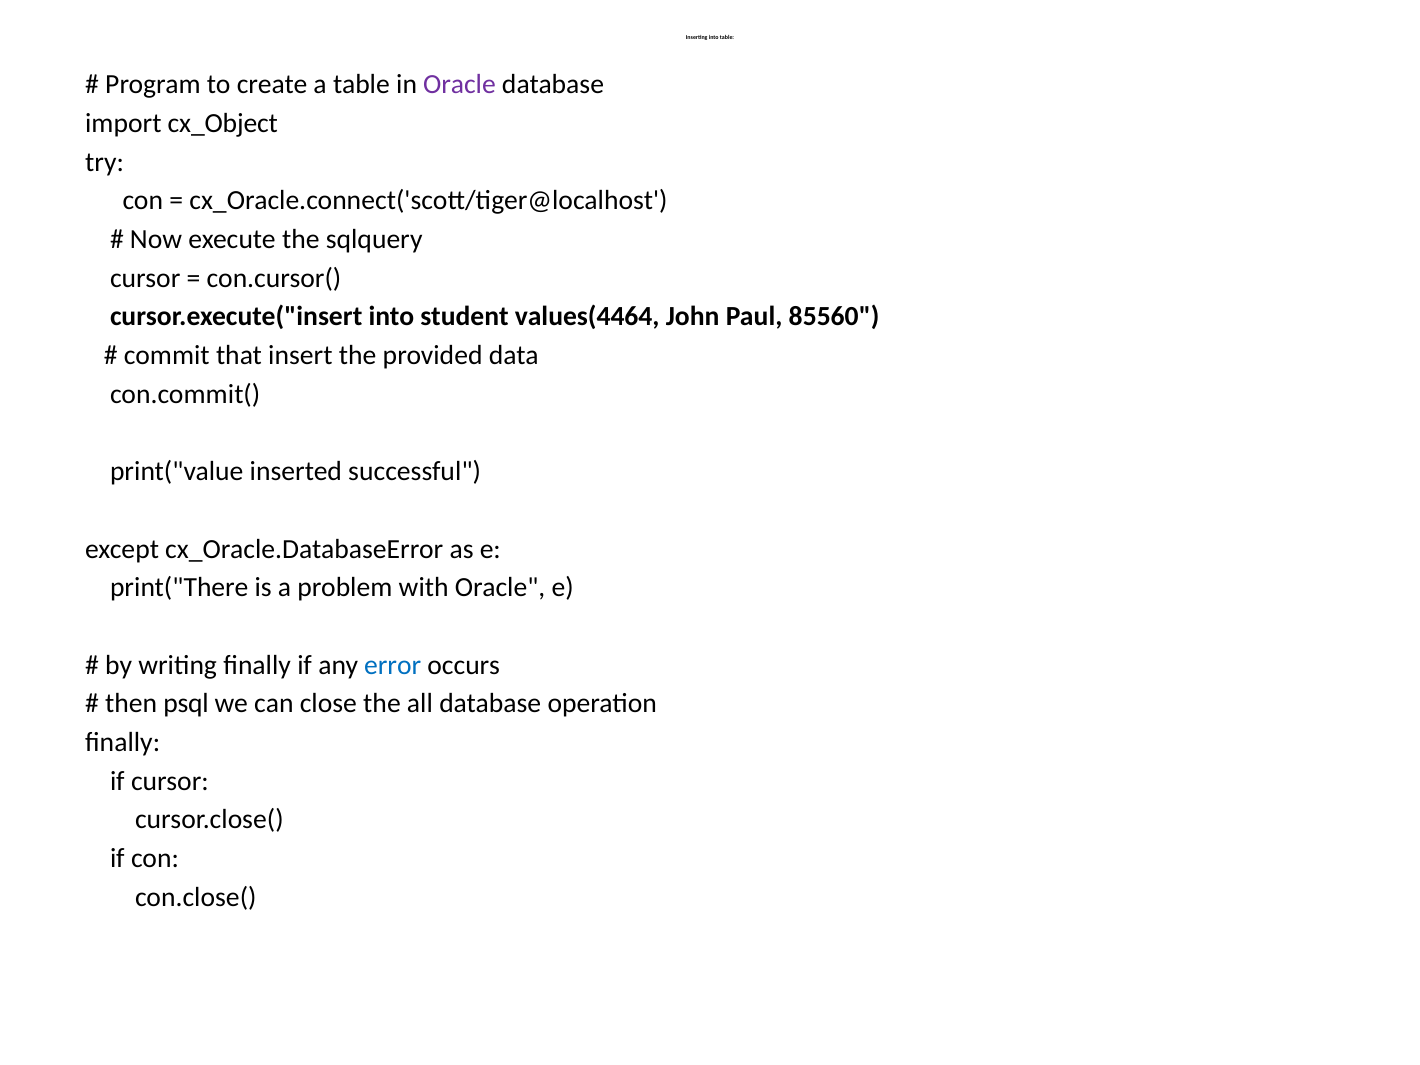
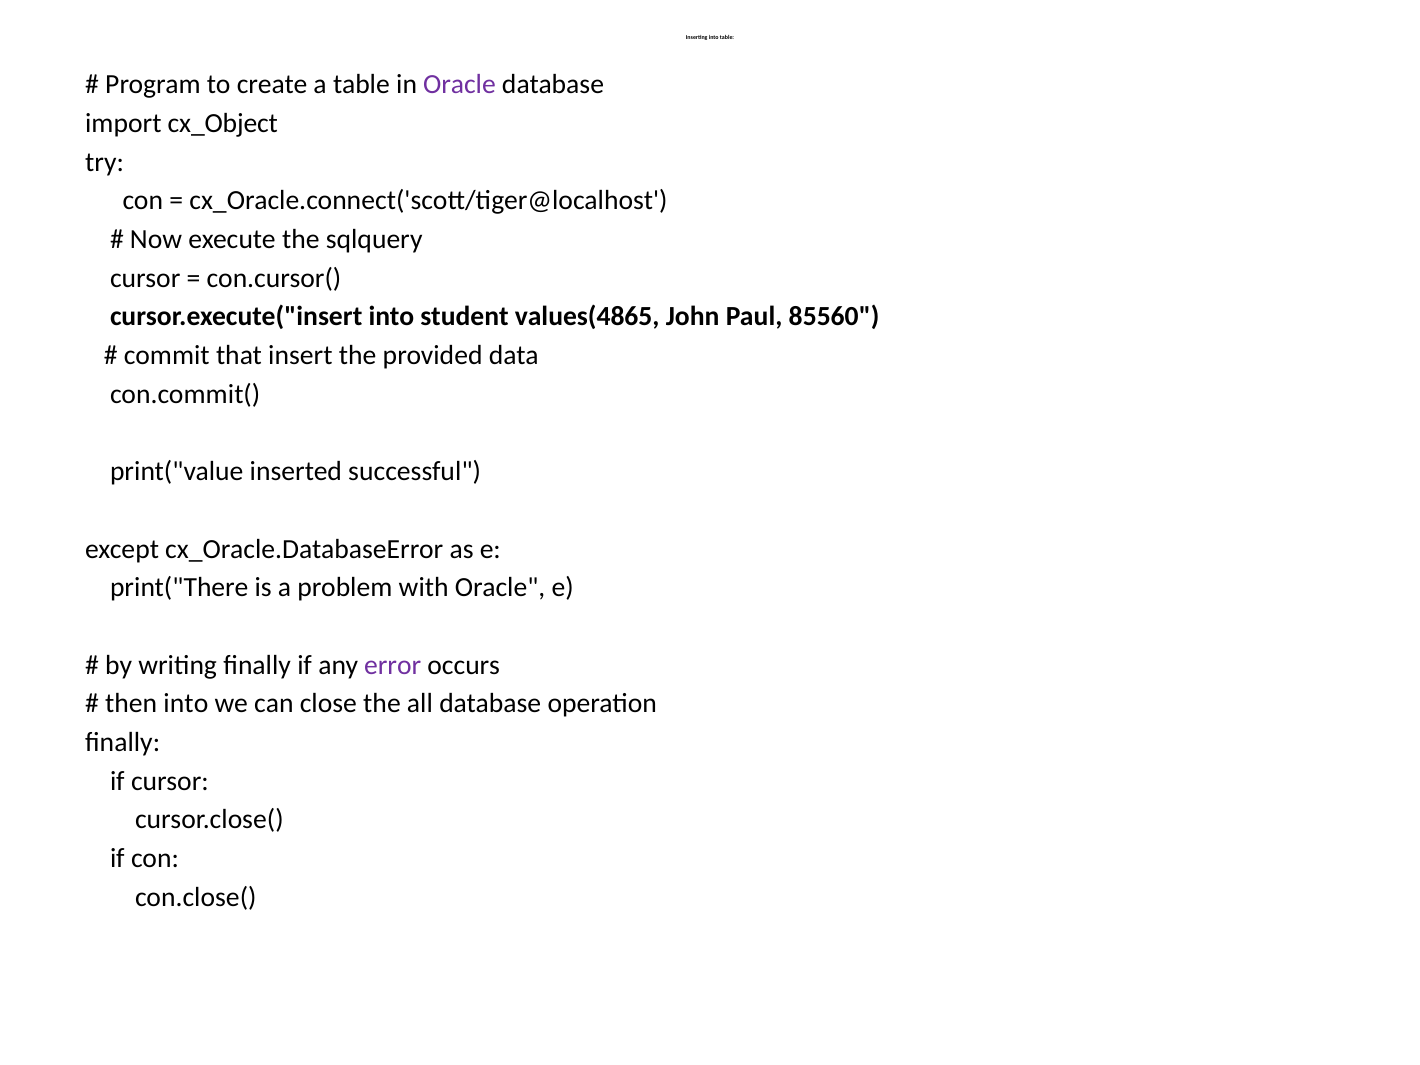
values(4464: values(4464 -> values(4865
error colour: blue -> purple
then psql: psql -> into
